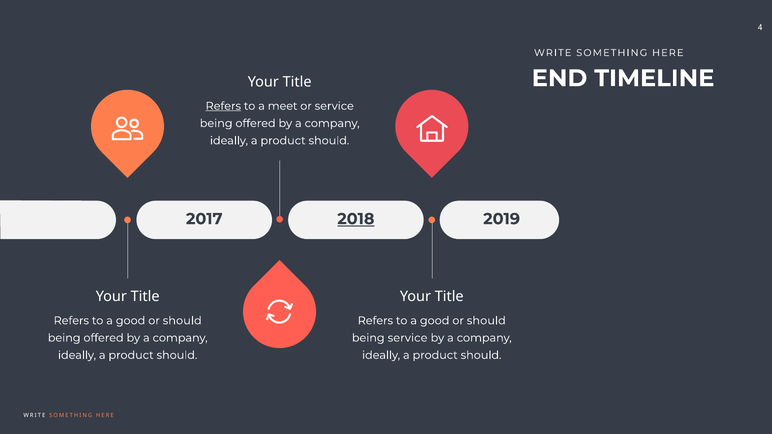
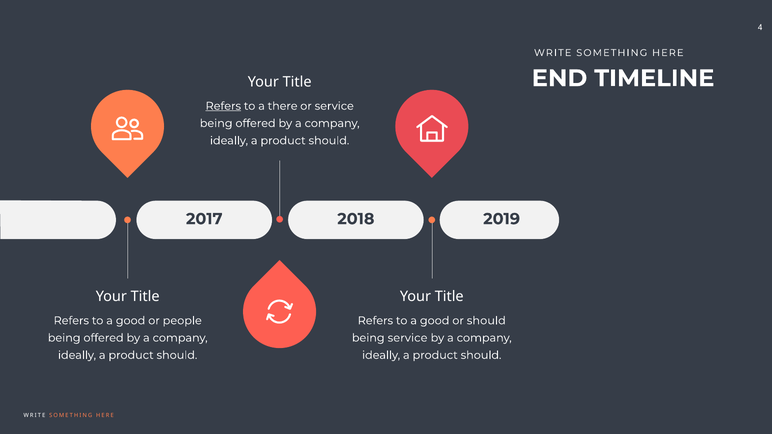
meet: meet -> there
2018 underline: present -> none
should at (182, 321): should -> people
